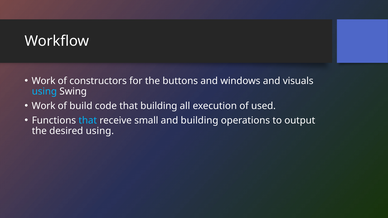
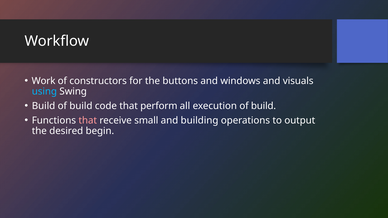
Work at (44, 106): Work -> Build
that building: building -> perform
execution of used: used -> build
that at (88, 121) colour: light blue -> pink
desired using: using -> begin
